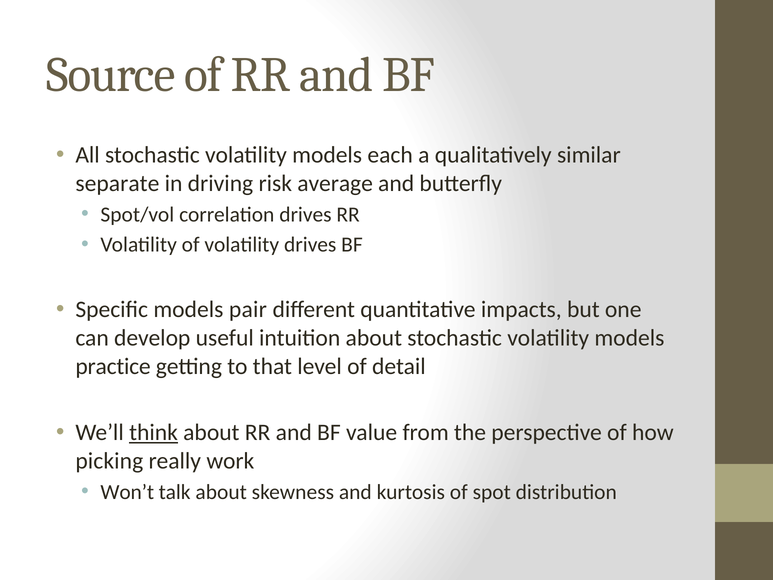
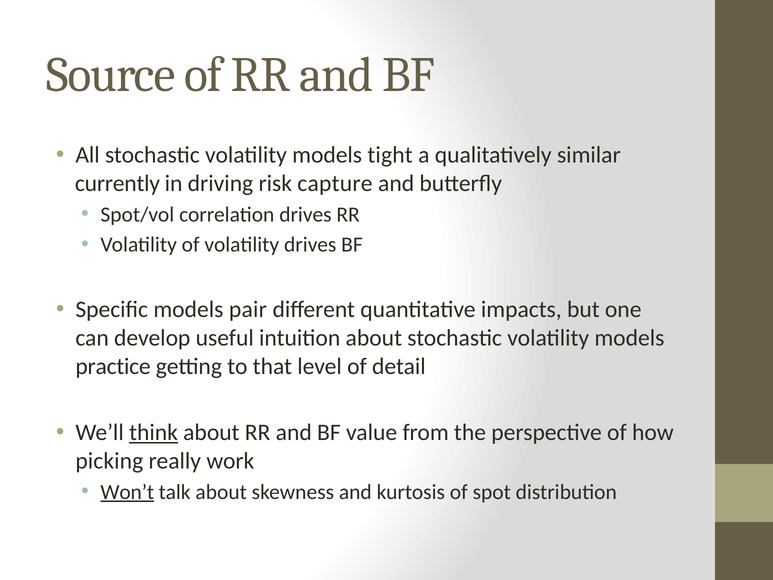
each: each -> tight
separate: separate -> currently
average: average -> capture
Won’t underline: none -> present
